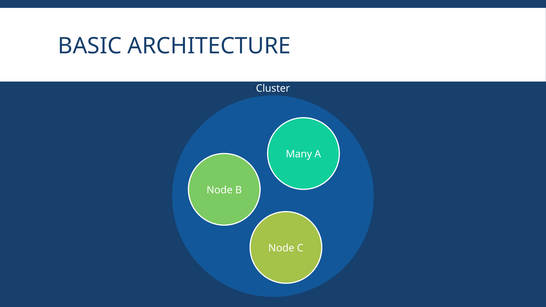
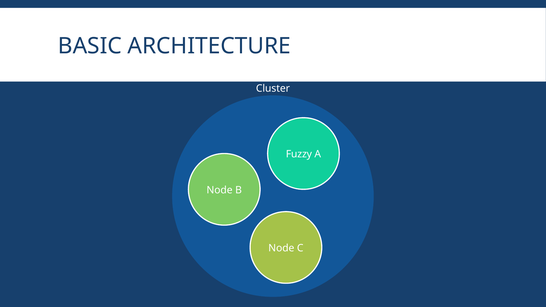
Many: Many -> Fuzzy
